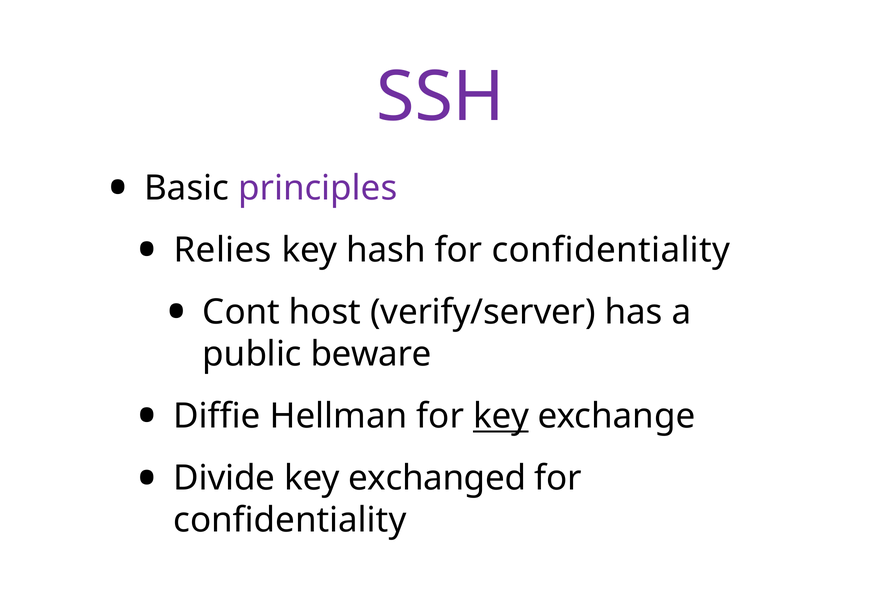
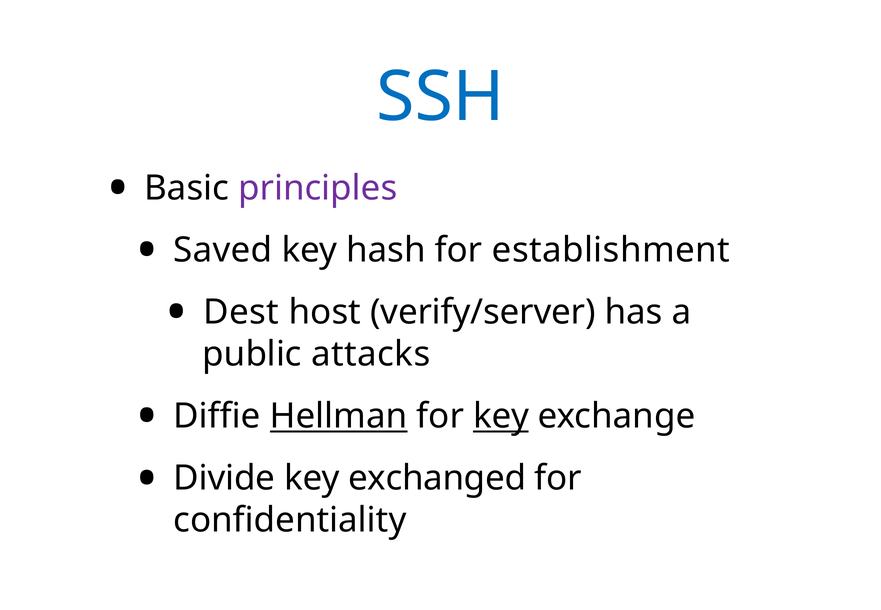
SSH colour: purple -> blue
Relies: Relies -> Saved
confidentiality at (611, 250): confidentiality -> establishment
Cont: Cont -> Dest
beware: beware -> attacks
Hellman underline: none -> present
